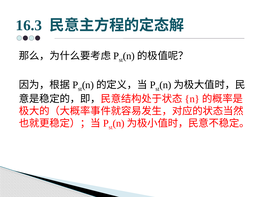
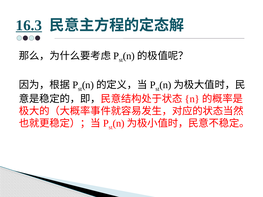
16.3 underline: none -> present
